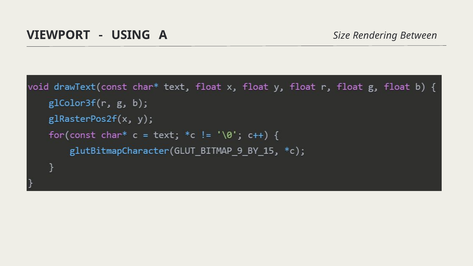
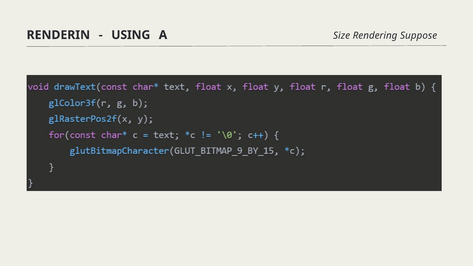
VIEWPORT: VIEWPORT -> RENDERIN
Between: Between -> Suppose
